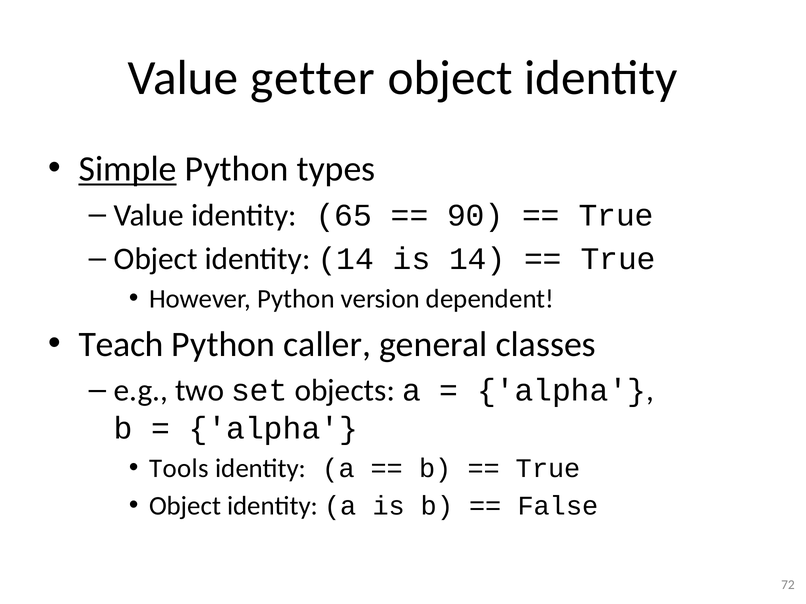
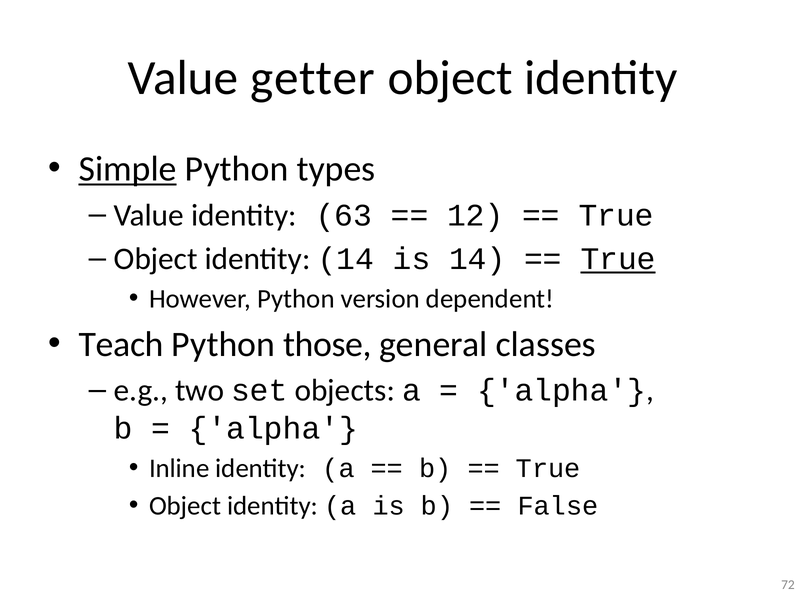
65: 65 -> 63
90: 90 -> 12
True at (618, 259) underline: none -> present
caller: caller -> those
Tools: Tools -> Inline
